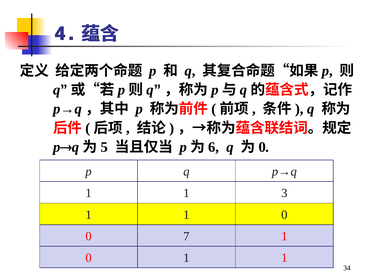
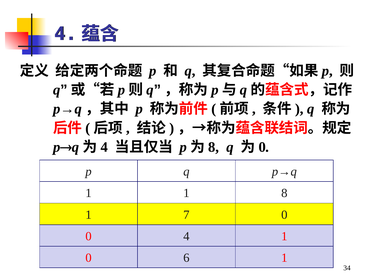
5 at (104, 148): 5 -> 4
6 at (214, 148): 6 -> 8
1 3: 3 -> 8
1 at (186, 215): 1 -> 7
0 7: 7 -> 4
0 1: 1 -> 6
